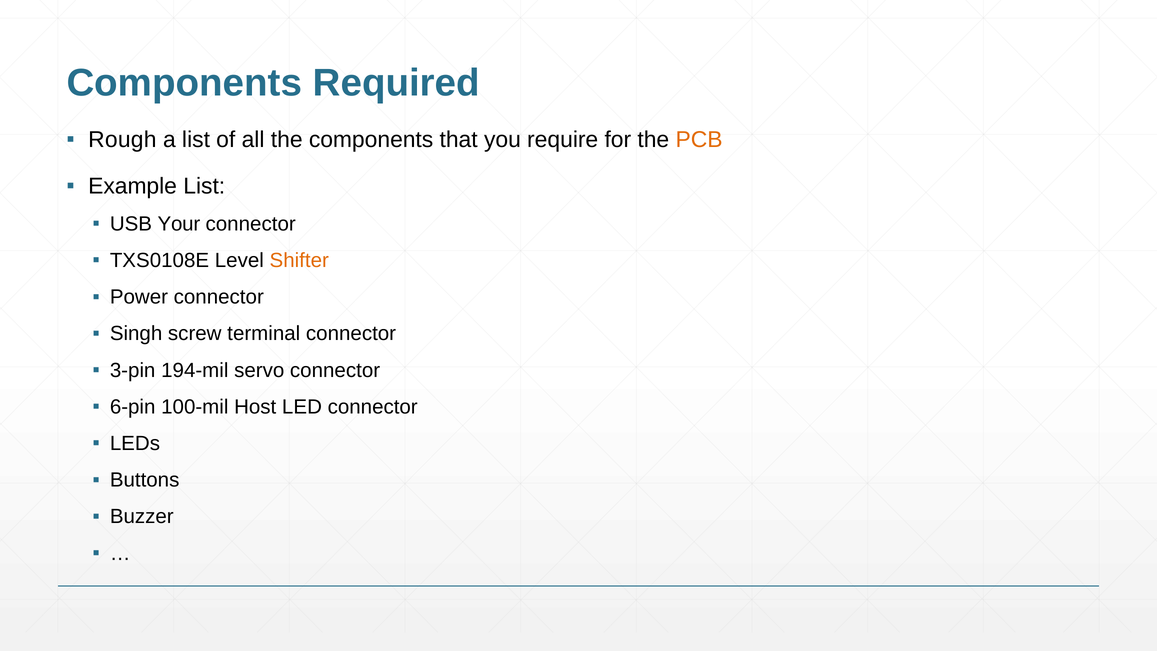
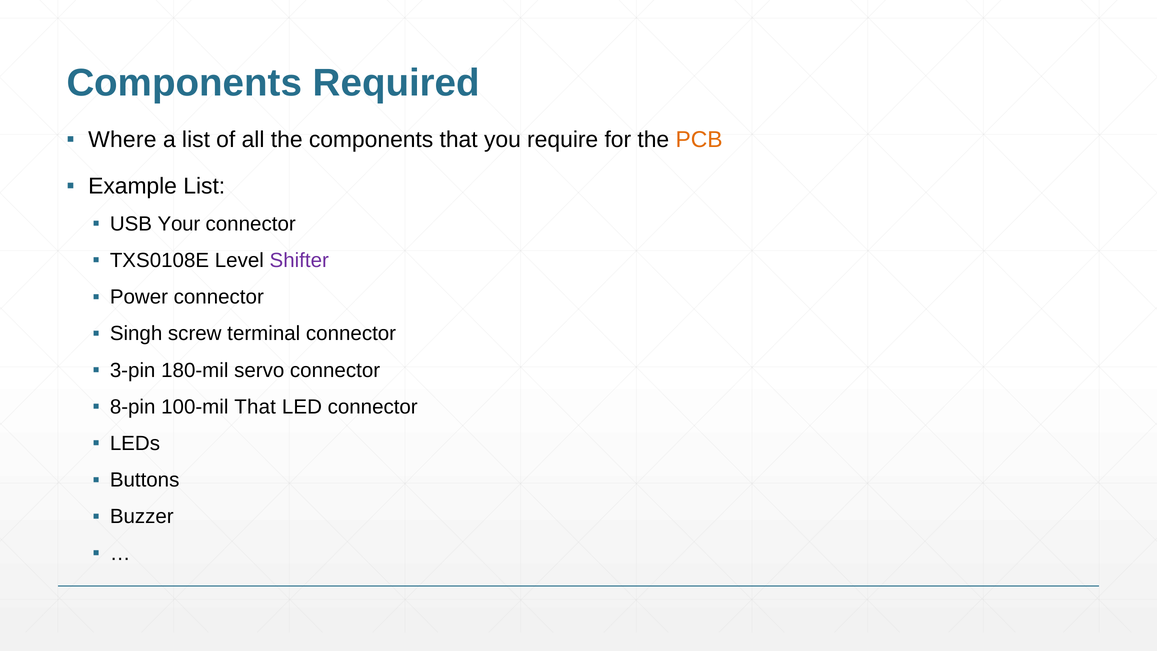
Rough: Rough -> Where
Shifter colour: orange -> purple
194-mil: 194-mil -> 180-mil
6-pin: 6-pin -> 8-pin
100-mil Host: Host -> That
